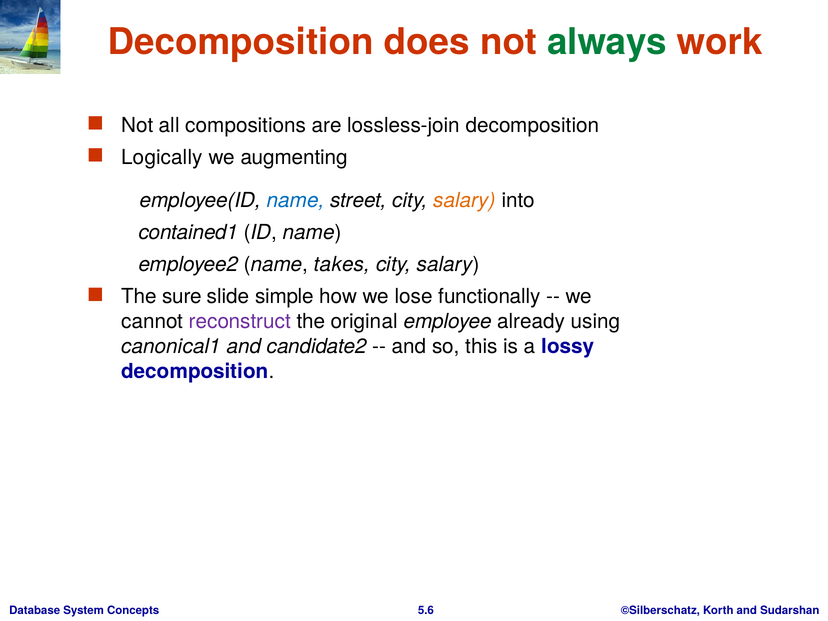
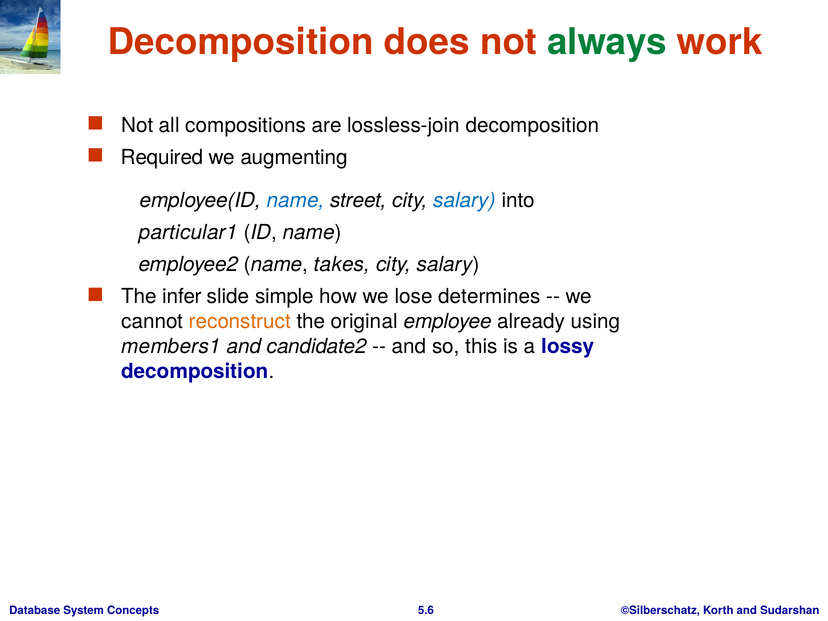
Logically: Logically -> Required
salary at (464, 200) colour: orange -> blue
contained1: contained1 -> particular1
sure: sure -> infer
functionally: functionally -> determines
reconstruct colour: purple -> orange
canonical1: canonical1 -> members1
